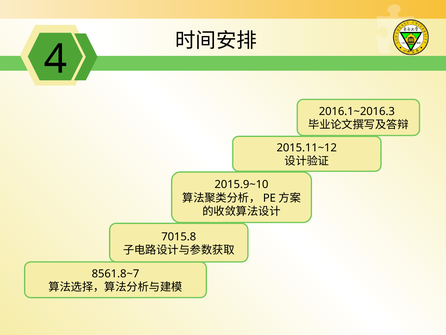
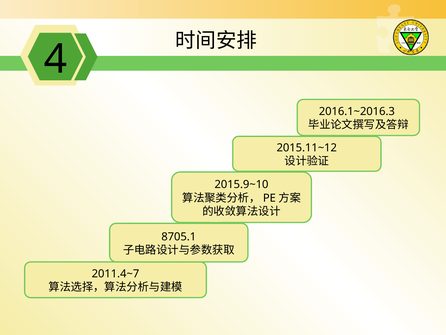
7015.8: 7015.8 -> 8705.1
8561.8~7: 8561.8~7 -> 2011.4~7
